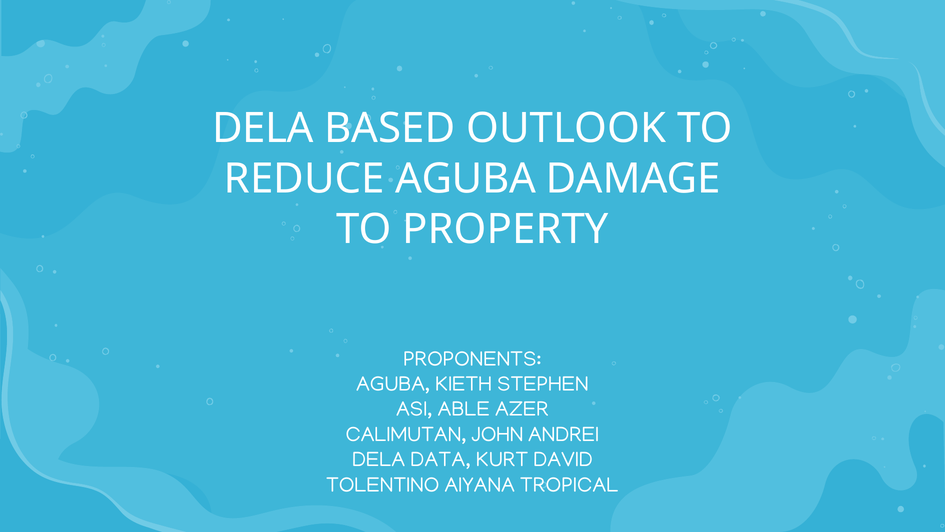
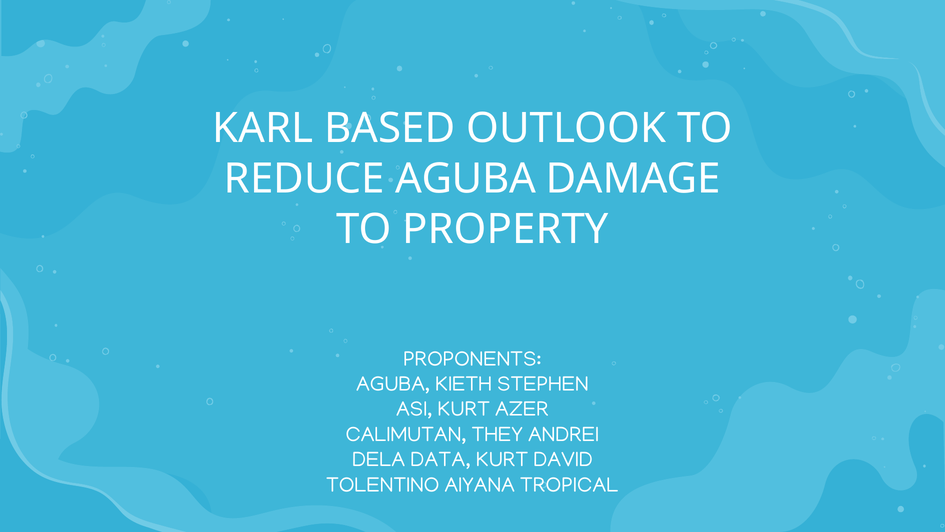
DELA at (263, 128): DELA -> KARL
ASI ABLE: ABLE -> KURT
JOHN: JOHN -> THEY
